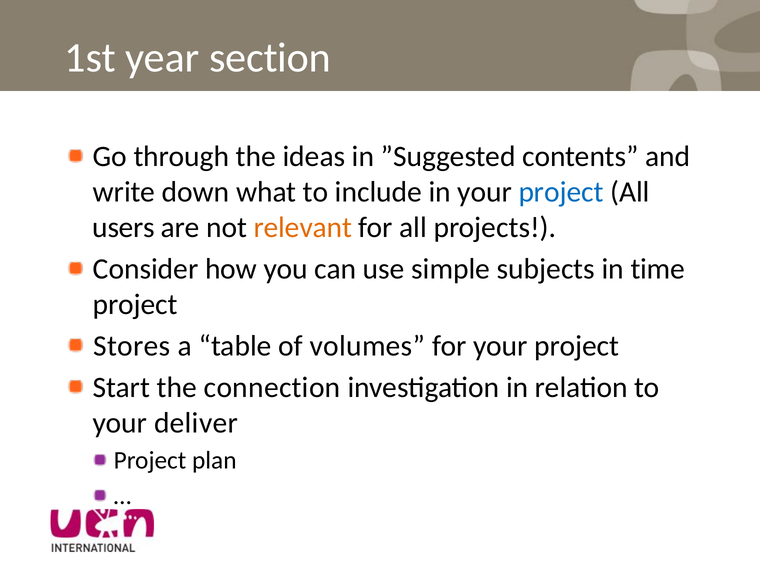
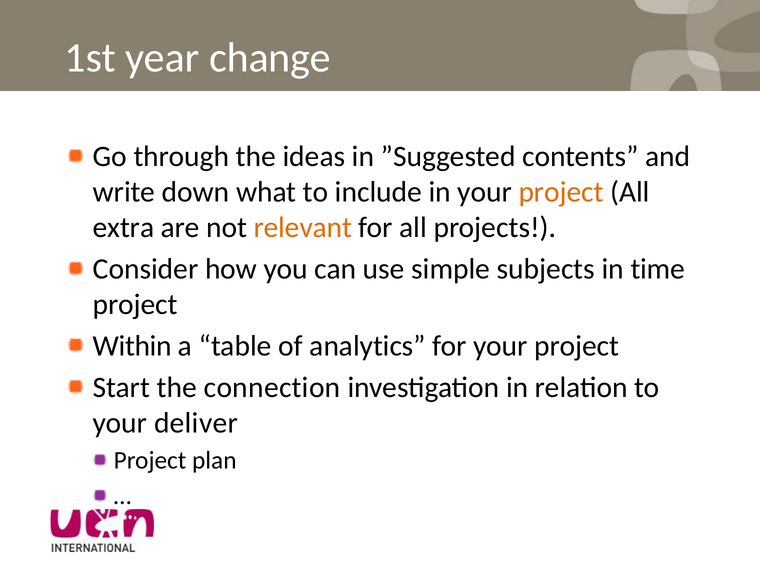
section: section -> change
project at (561, 192) colour: blue -> orange
users: users -> extra
Stores: Stores -> Within
volumes: volumes -> analytics
